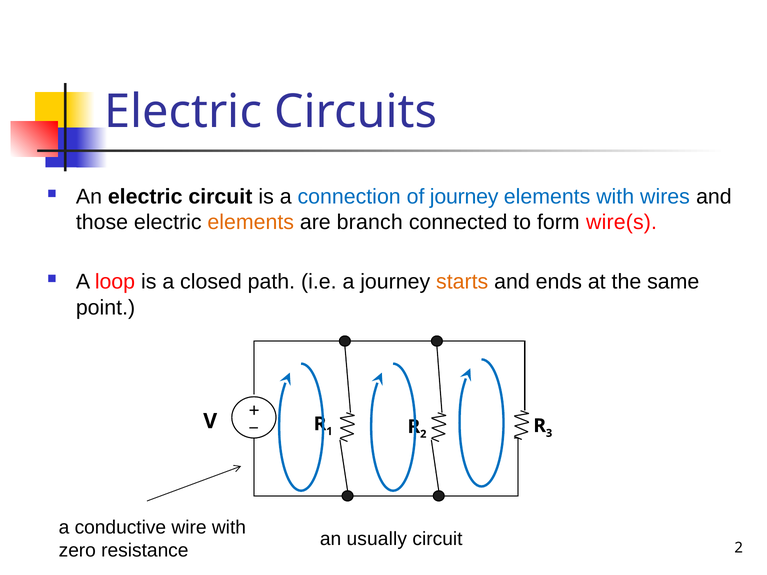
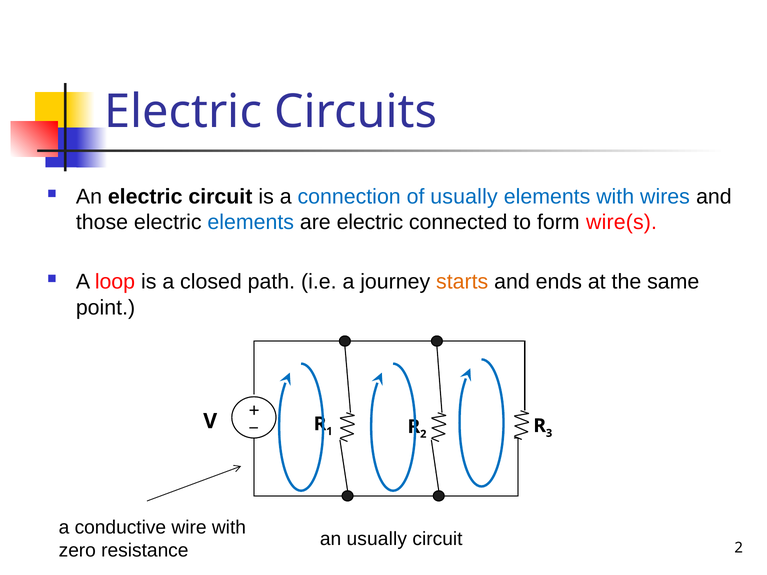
of journey: journey -> usually
elements at (251, 222) colour: orange -> blue
are branch: branch -> electric
